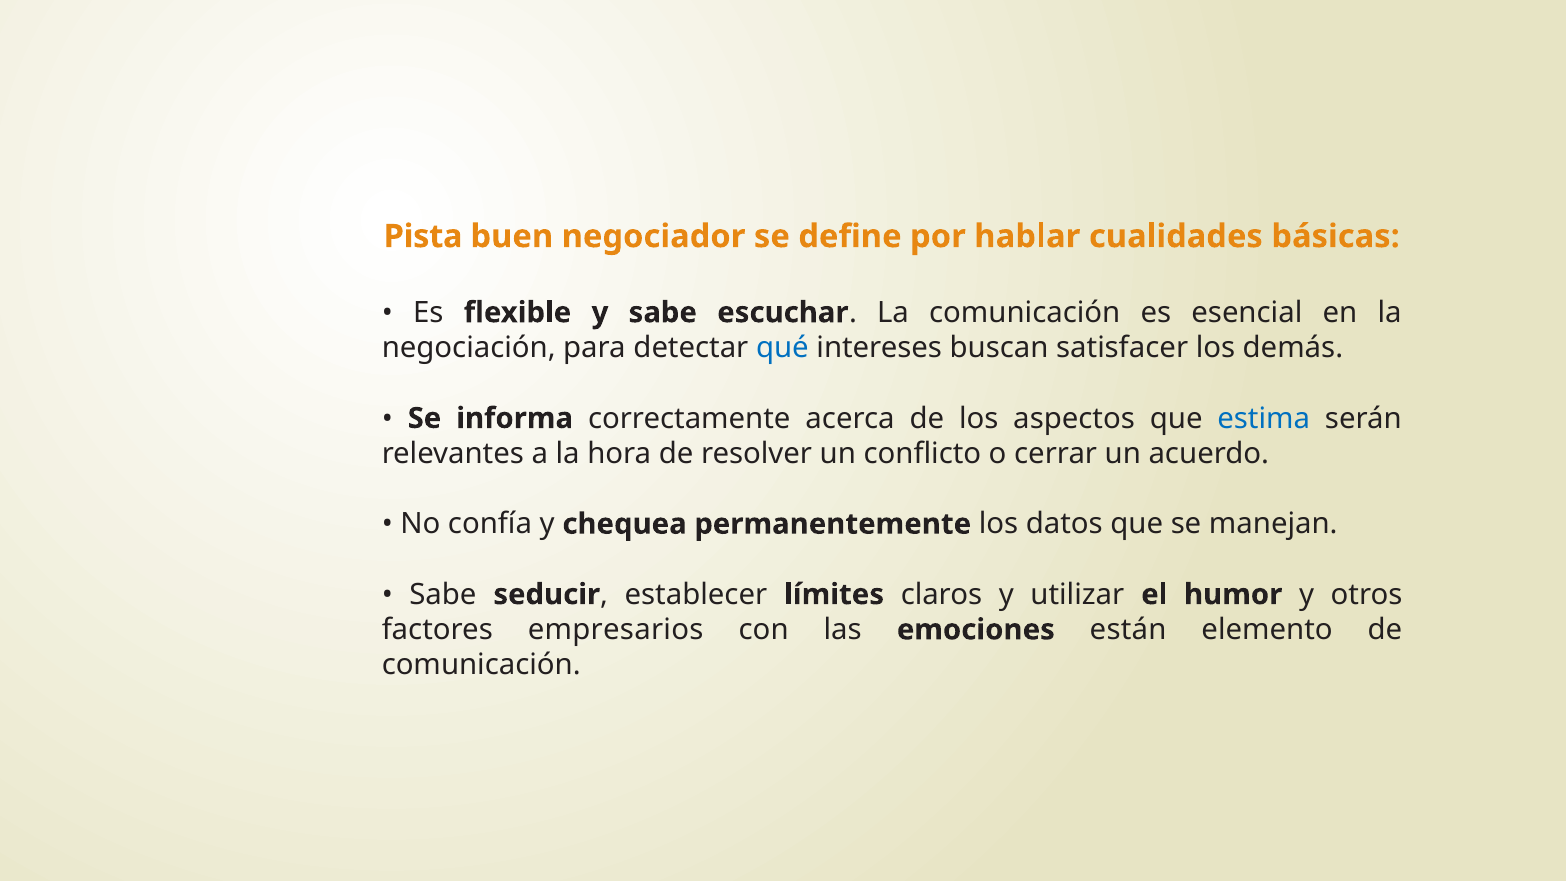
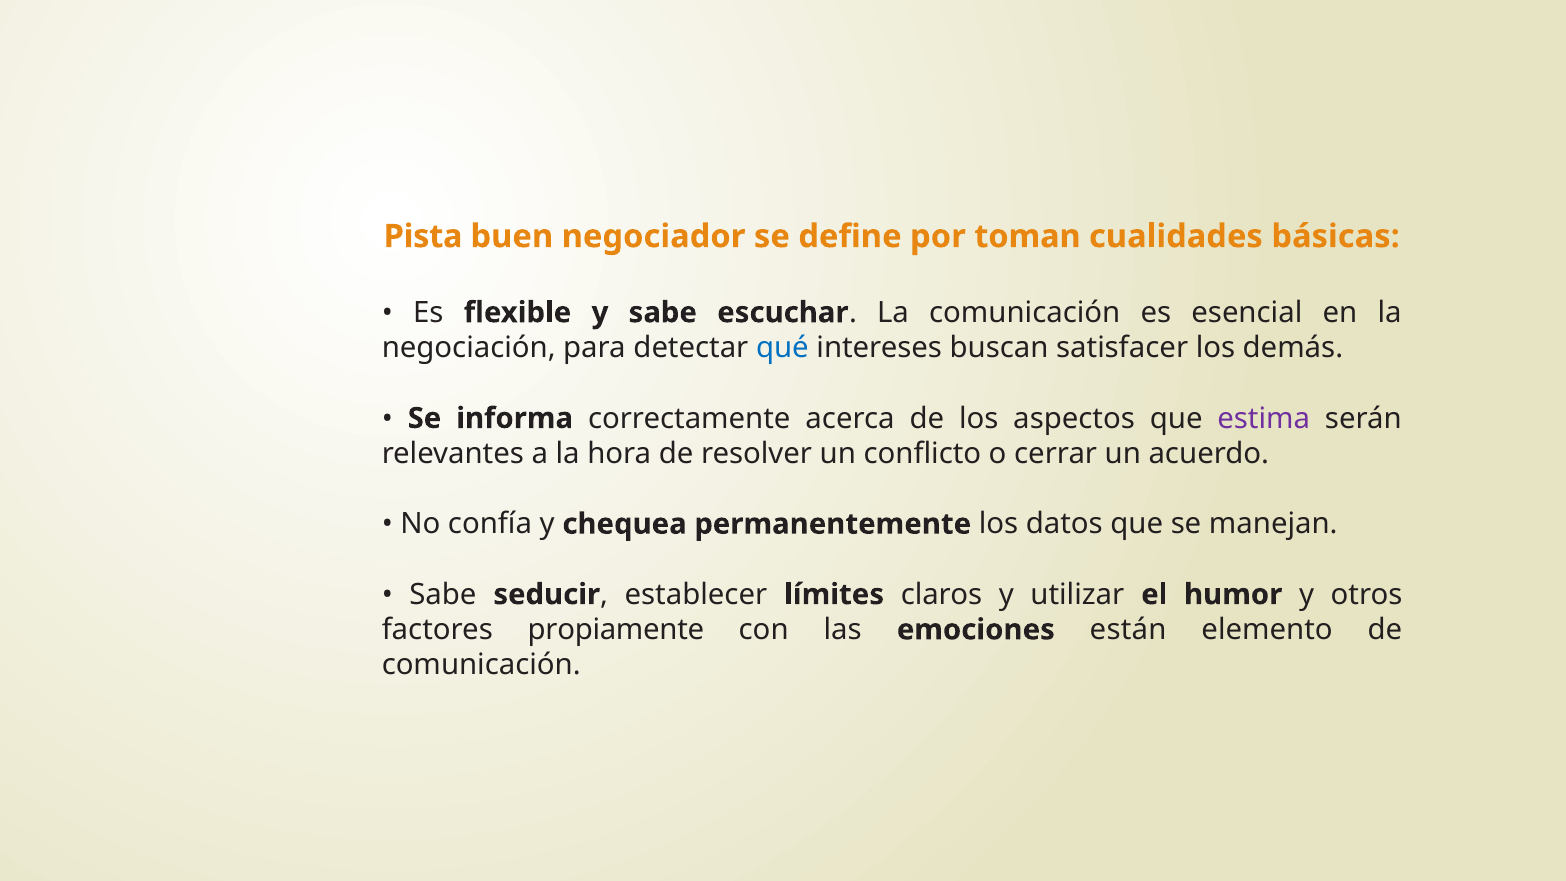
hablar: hablar -> toman
estima colour: blue -> purple
empresarios: empresarios -> propiamente
